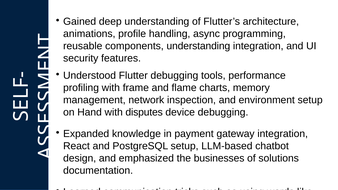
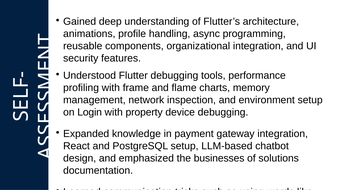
components understanding: understanding -> organizational
Hand: Hand -> Login
disputes: disputes -> property
